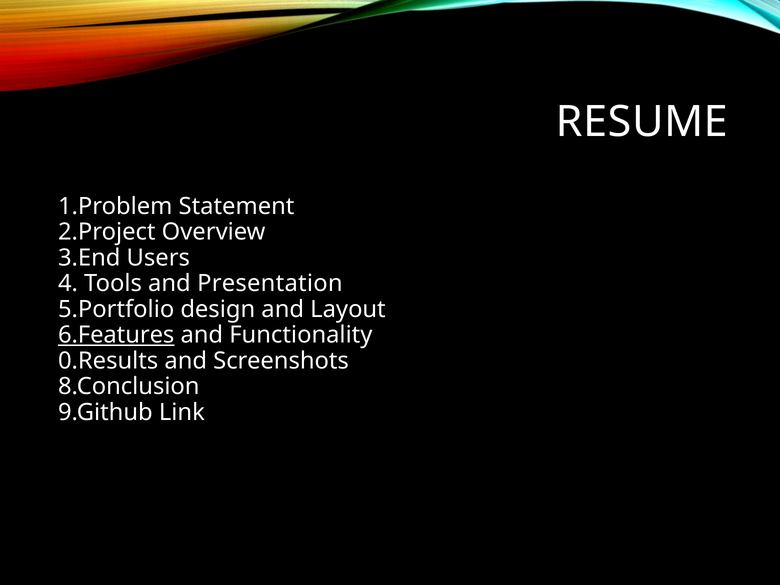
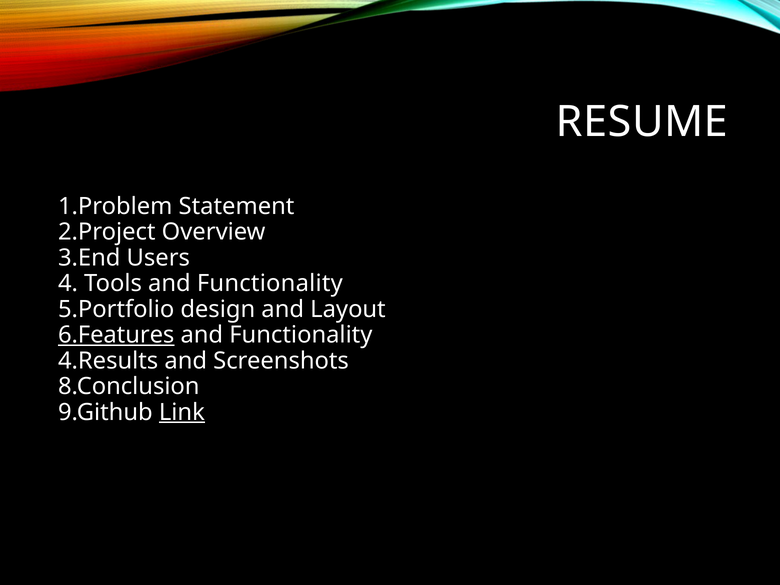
Tools and Presentation: Presentation -> Functionality
0.Results: 0.Results -> 4.Results
Link underline: none -> present
